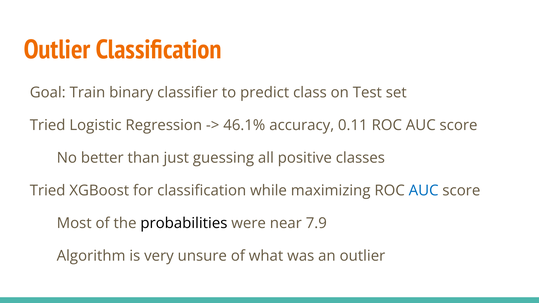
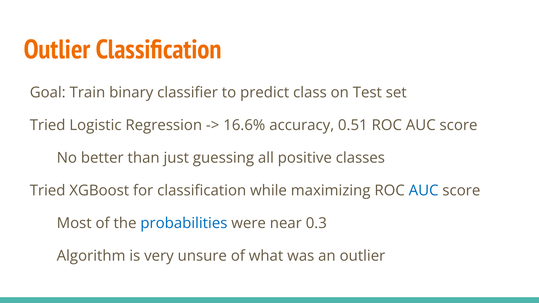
46.1%: 46.1% -> 16.6%
0.11: 0.11 -> 0.51
probabilities colour: black -> blue
7.9: 7.9 -> 0.3
